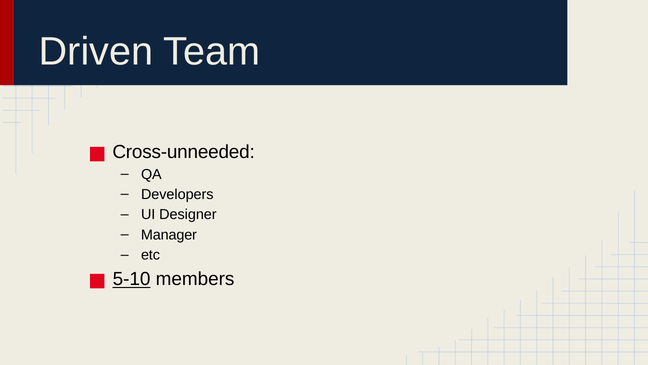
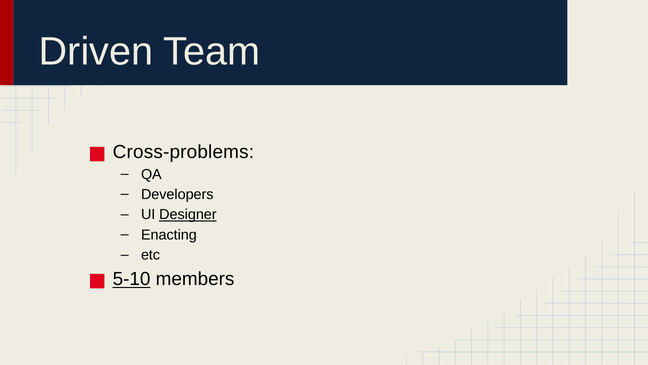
Cross-unneeded: Cross-unneeded -> Cross-problems
Designer underline: none -> present
Manager: Manager -> Enacting
